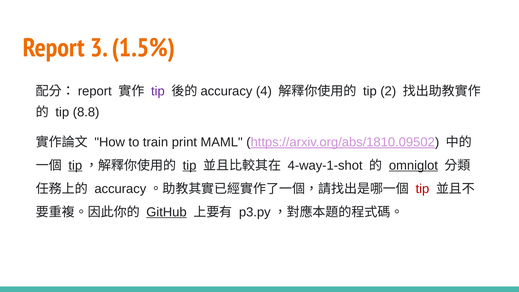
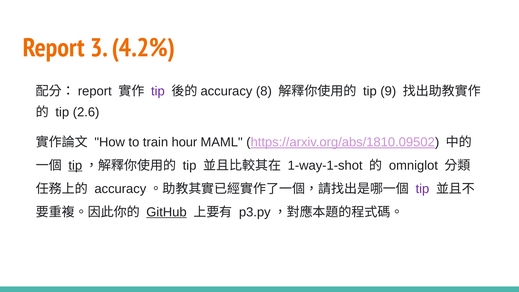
1.5%: 1.5% -> 4.2%
4: 4 -> 8
2: 2 -> 9
8.8: 8.8 -> 2.6
print: print -> hour
tip at (190, 165) underline: present -> none
4-way-1-shot: 4-way-1-shot -> 1-way-1-shot
omniglot underline: present -> none
tip at (422, 189) colour: red -> purple
